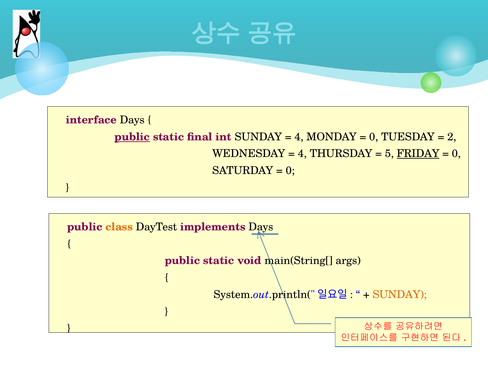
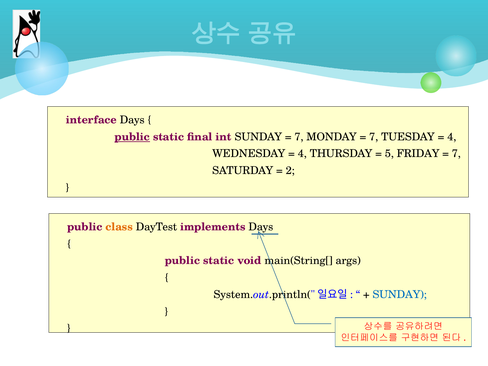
4 at (299, 137): 4 -> 7
0 at (374, 137): 0 -> 7
2 at (452, 137): 2 -> 4
FRIDAY underline: present -> none
0 at (456, 154): 0 -> 7
0 at (290, 171): 0 -> 2
SUNDAY at (400, 295) colour: orange -> blue
